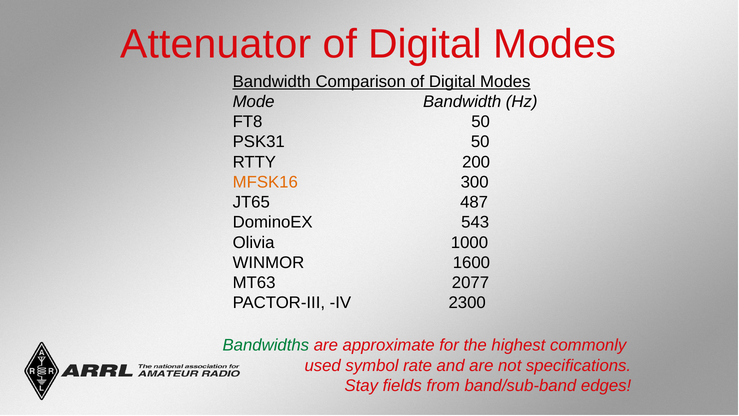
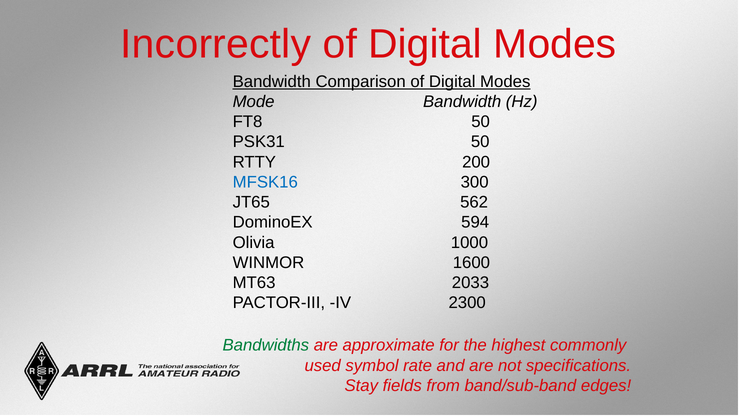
Attenuator: Attenuator -> Incorrectly
MFSK16 colour: orange -> blue
487: 487 -> 562
543: 543 -> 594
2077: 2077 -> 2033
